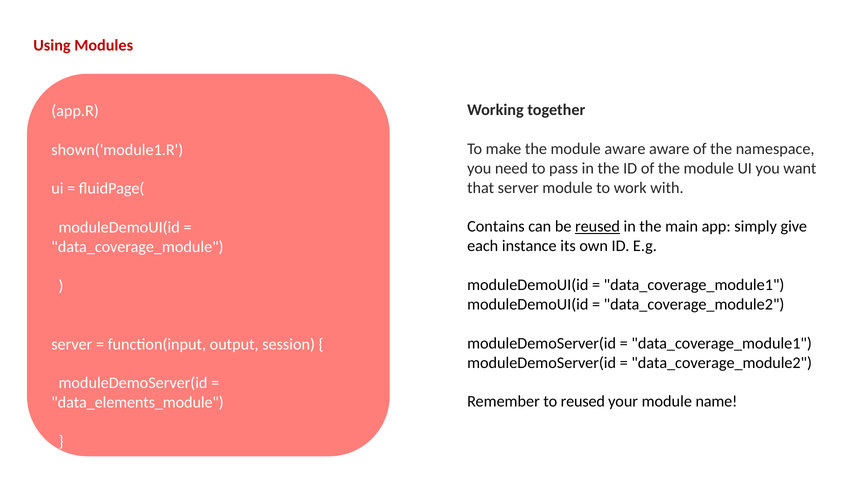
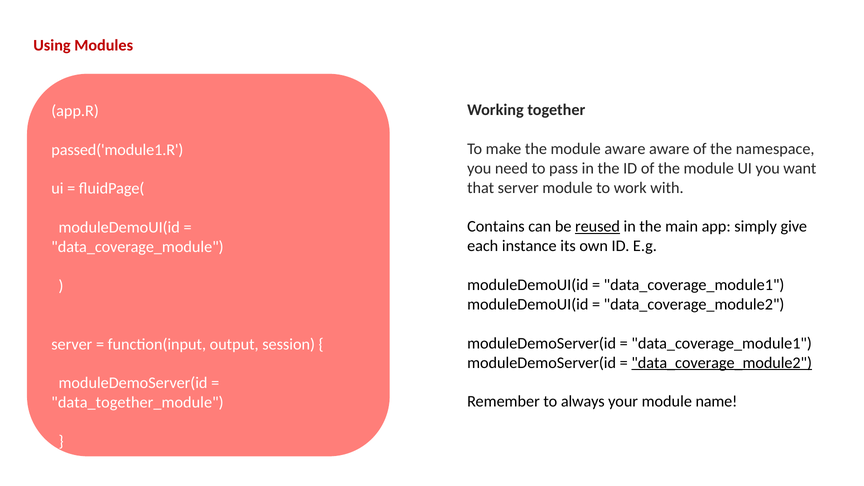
shown('module1.R: shown('module1.R -> passed('module1.R
data_coverage_module2 at (722, 363) underline: none -> present
to reused: reused -> always
data_elements_module: data_elements_module -> data_together_module
